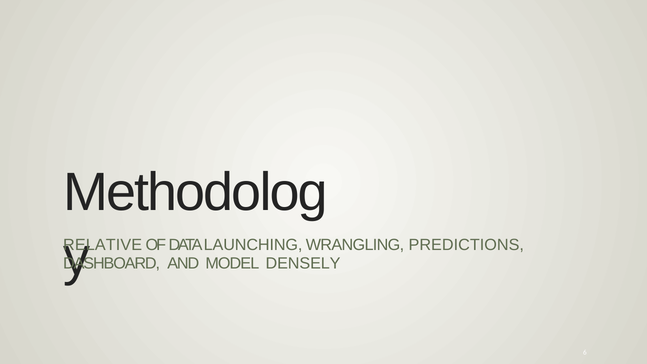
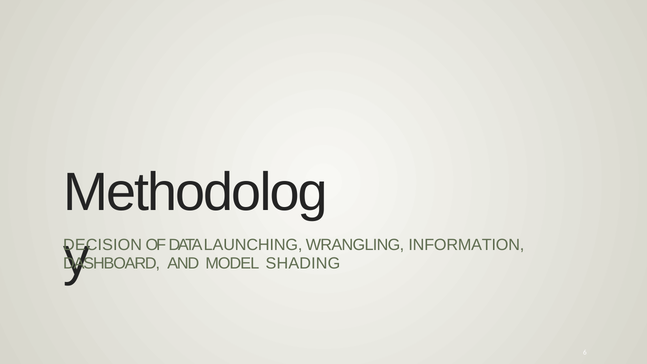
RELATIVE: RELATIVE -> DECISION
PREDICTIONS: PREDICTIONS -> INFORMATION
DENSELY: DENSELY -> SHADING
